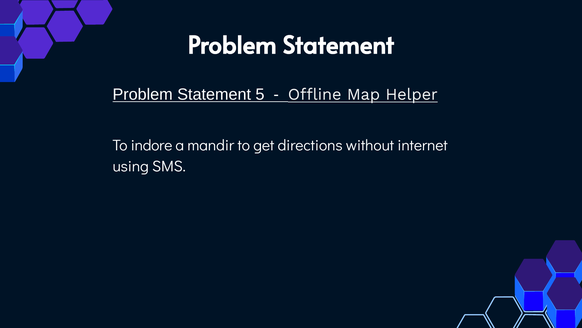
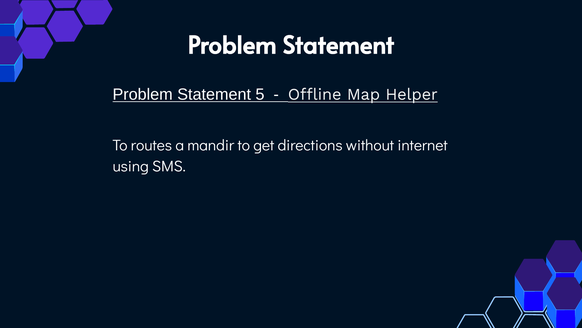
indore: indore -> routes
